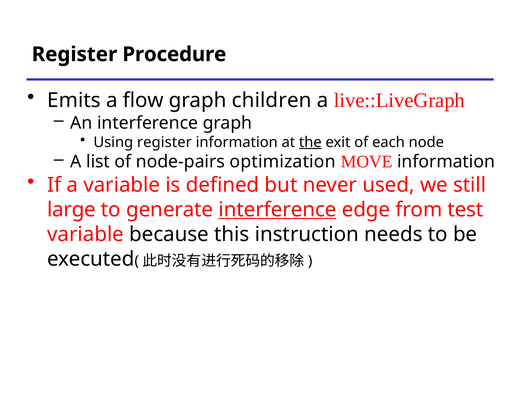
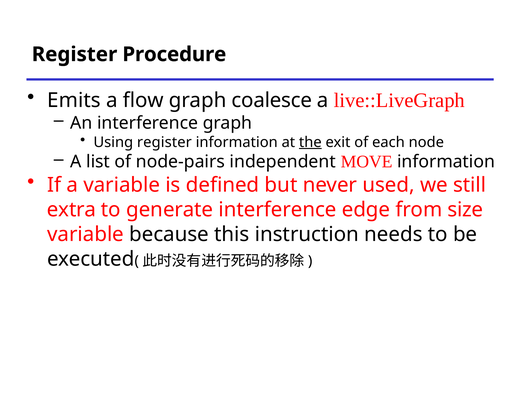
children: children -> coalesce
optimization: optimization -> independent
large: large -> extra
interference at (278, 210) underline: present -> none
test: test -> size
